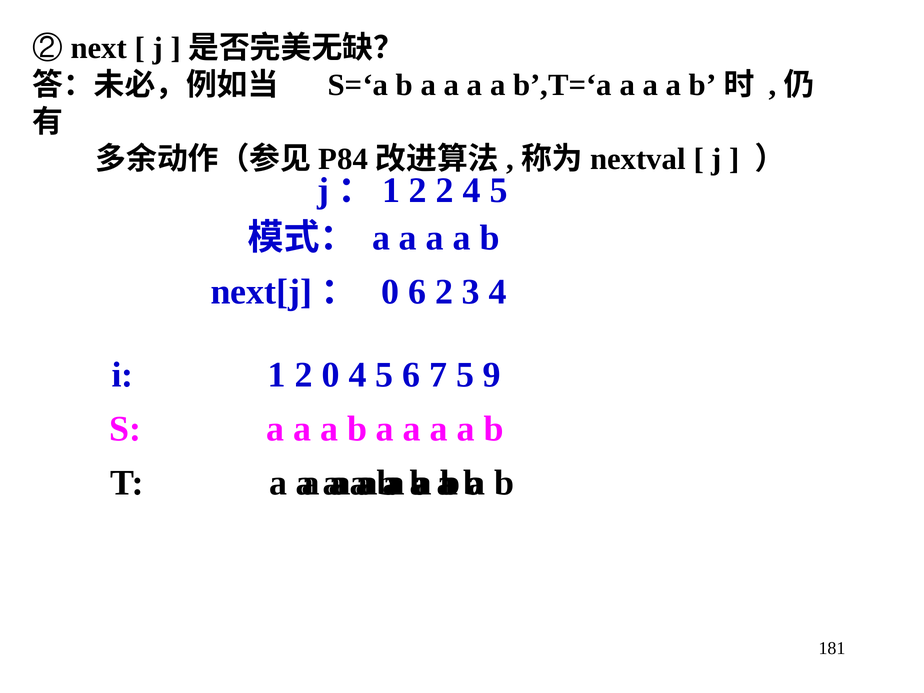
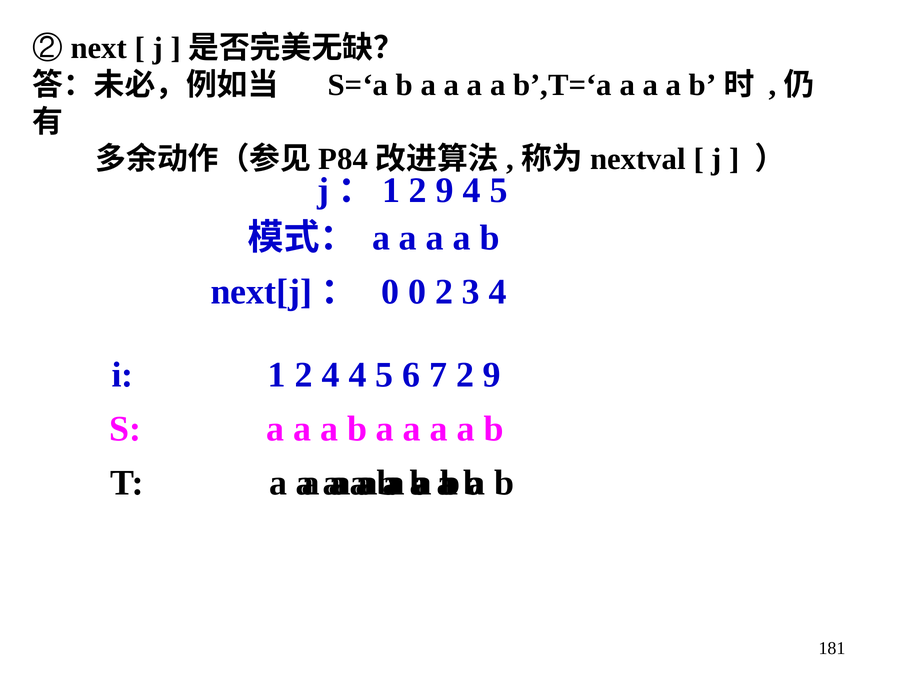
1 2 2: 2 -> 9
0 6: 6 -> 0
2 0: 0 -> 4
7 5: 5 -> 2
